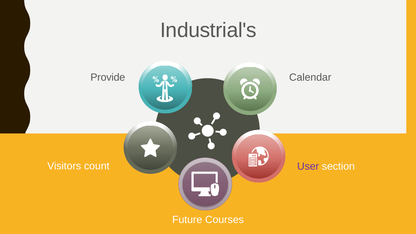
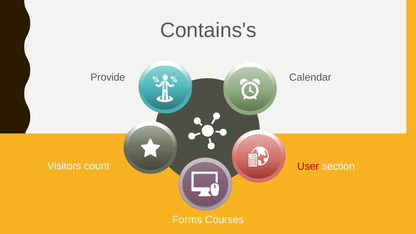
Industrial's: Industrial's -> Contains's
User colour: purple -> red
Future: Future -> Forms
